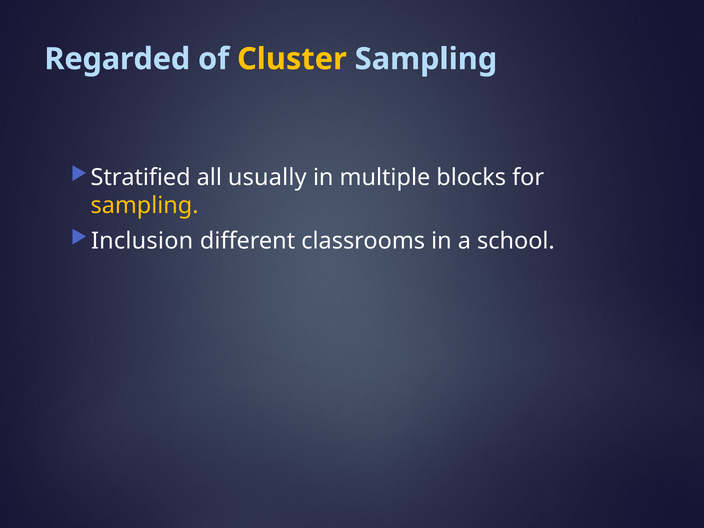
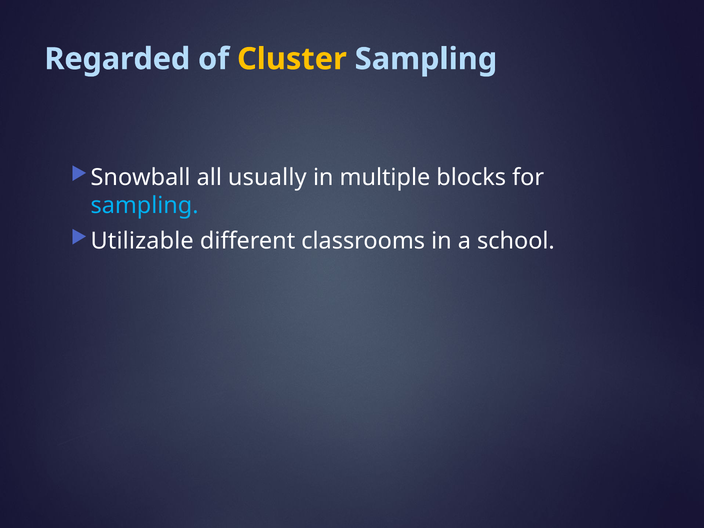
Stratified: Stratified -> Snowball
sampling at (145, 205) colour: yellow -> light blue
Inclusion: Inclusion -> Utilizable
